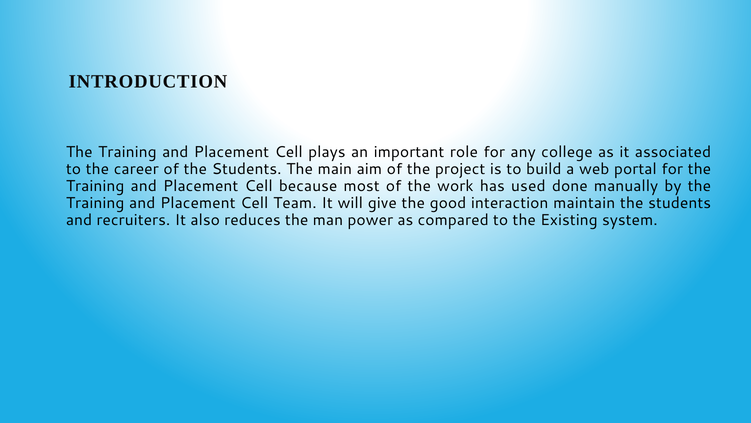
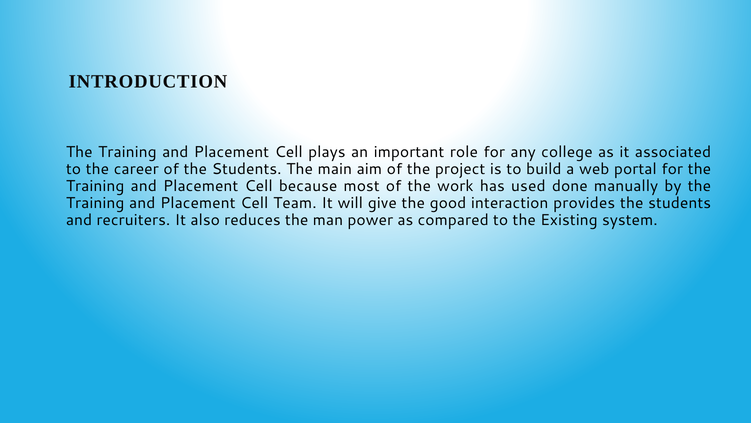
maintain: maintain -> provides
